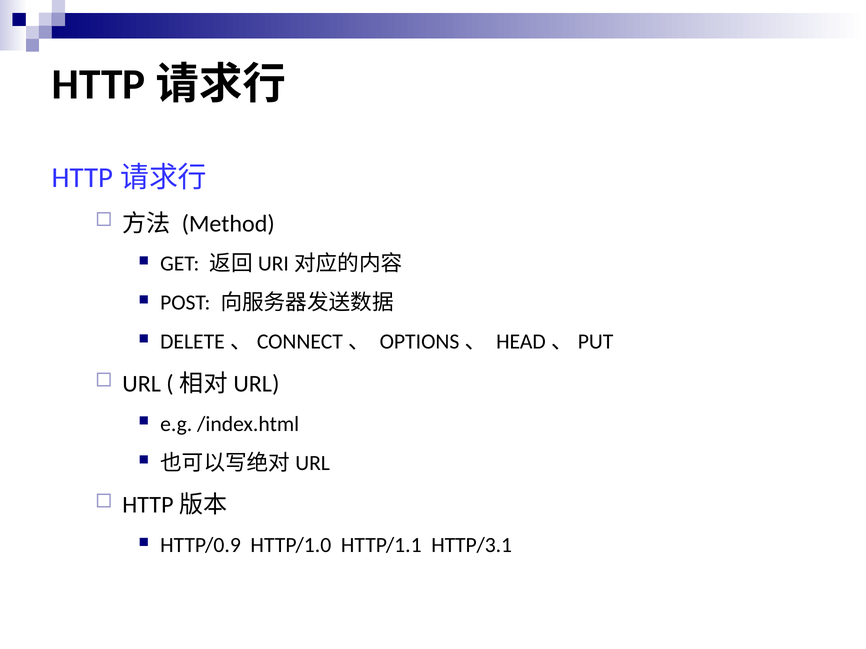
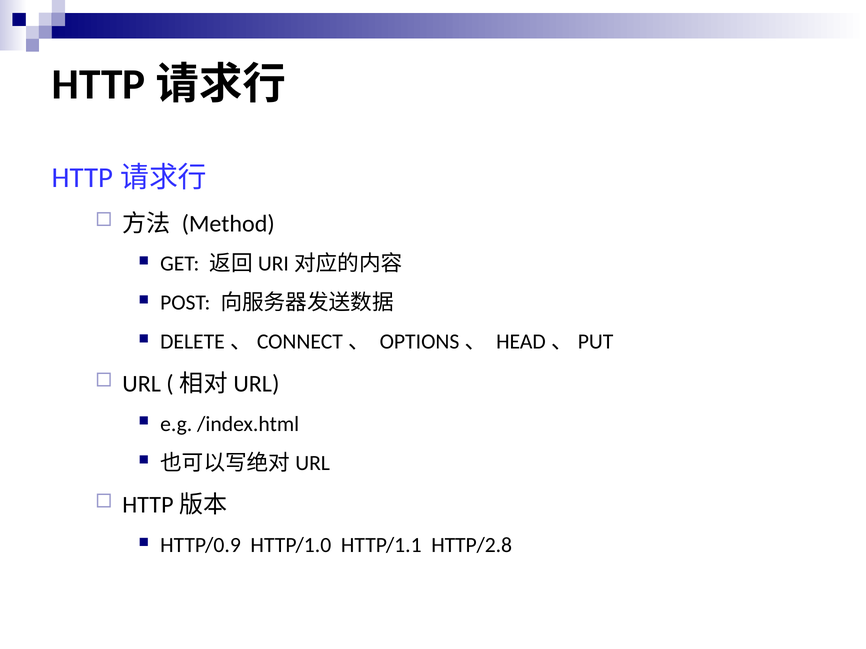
HTTP/3.1: HTTP/3.1 -> HTTP/2.8
